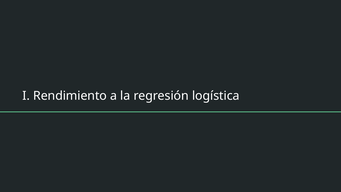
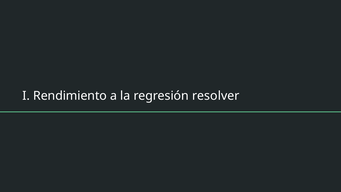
logística: logística -> resolver
